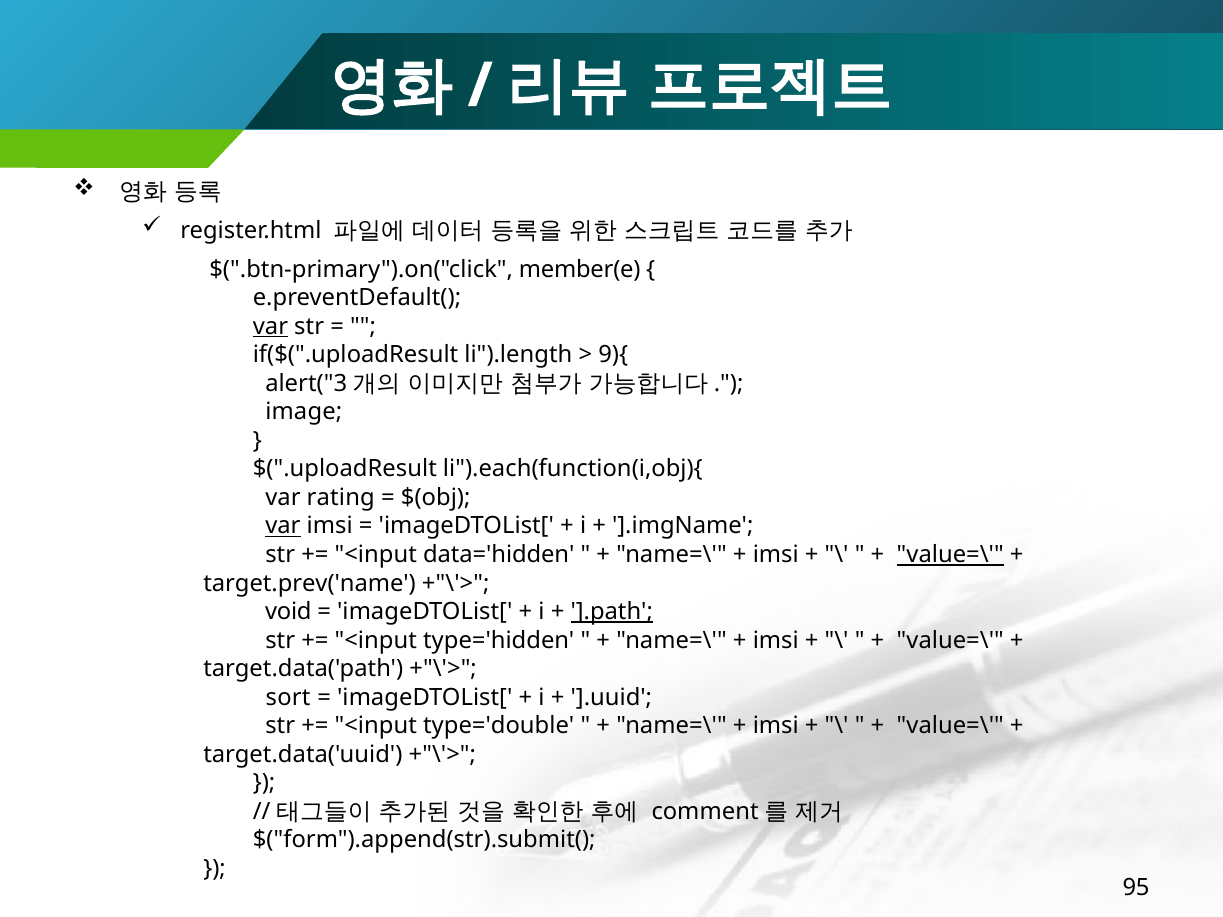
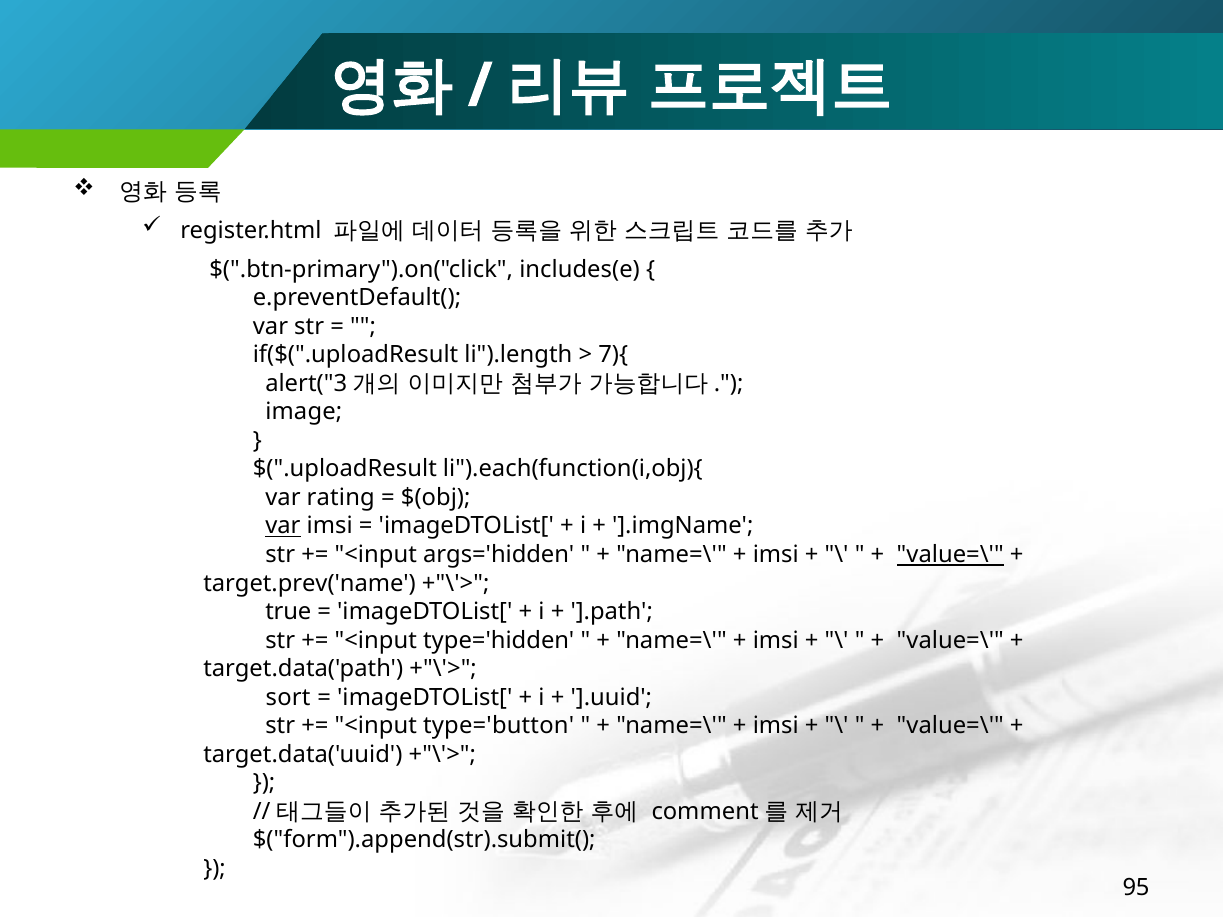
member(e: member(e -> includes(e
var at (271, 326) underline: present -> none
9){: 9){ -> 7){
data='hidden: data='hidden -> args='hidden
void: void -> true
].path underline: present -> none
type='double: type='double -> type='button
